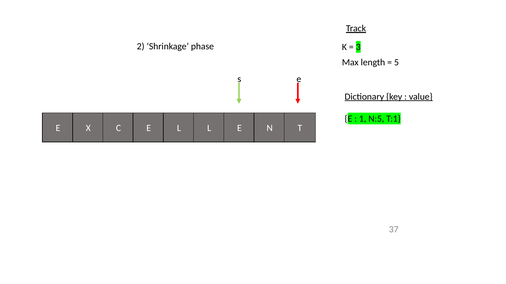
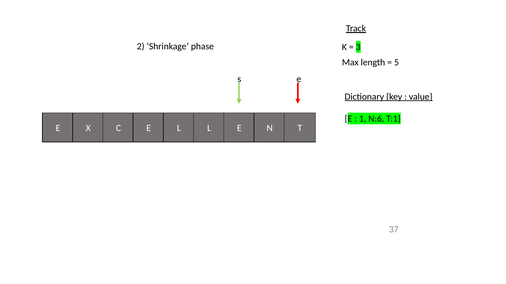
N:5: N:5 -> N:6
